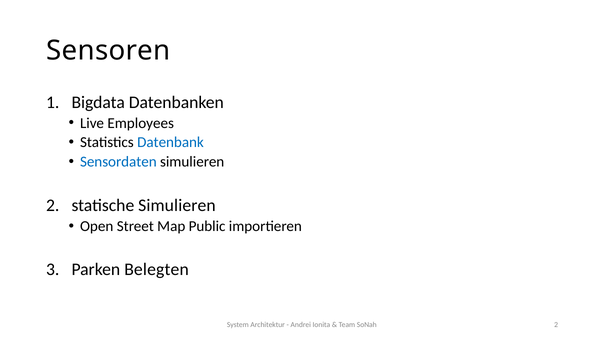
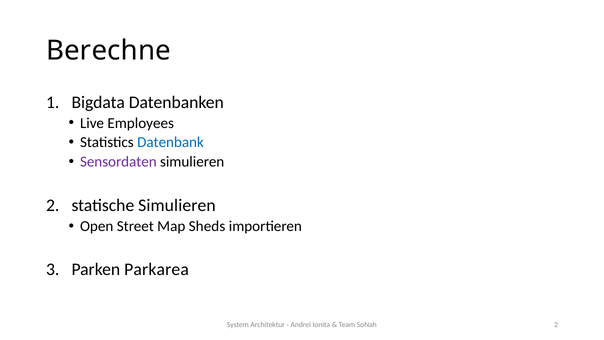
Sensoren: Sensoren -> Berechne
Sensordaten colour: blue -> purple
Public: Public -> Sheds
Belegten: Belegten -> Parkarea
